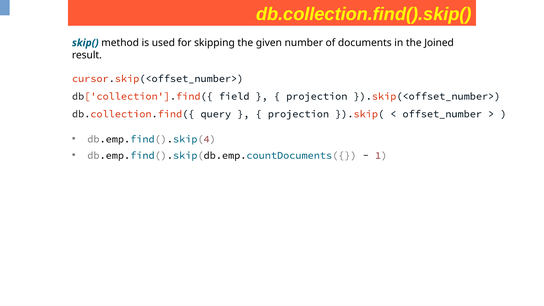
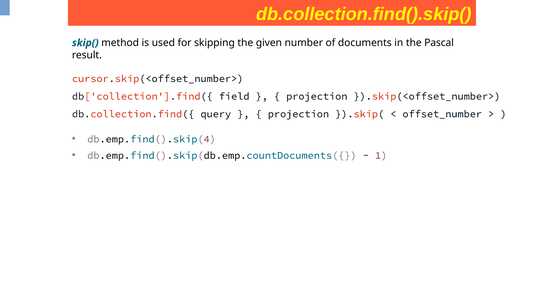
Joined: Joined -> Pascal
